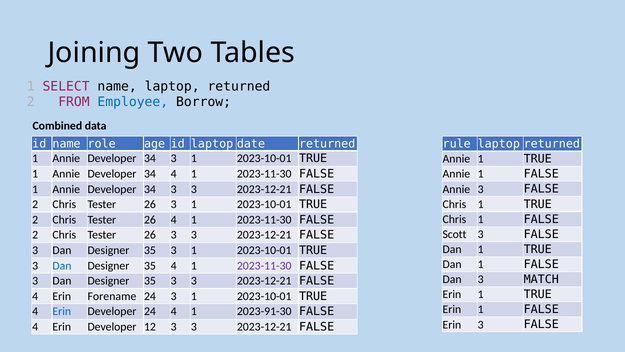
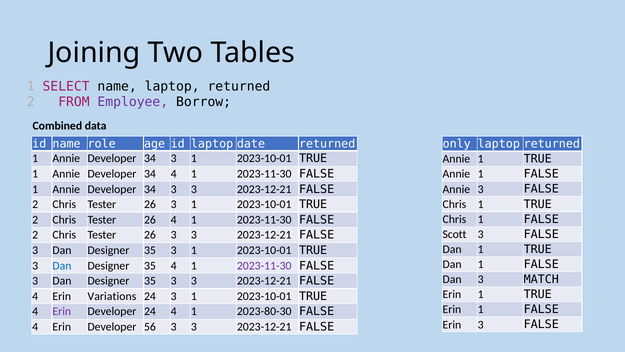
Employee colour: blue -> purple
rule: rule -> only
Forename: Forename -> Variations
Erin at (62, 311) colour: blue -> purple
2023-91-30: 2023-91-30 -> 2023-80-30
12: 12 -> 56
